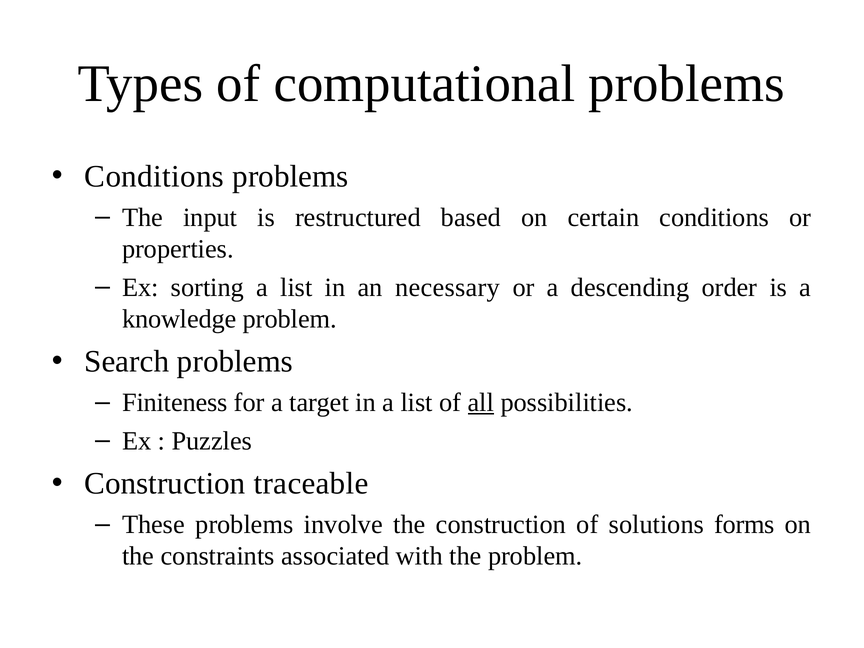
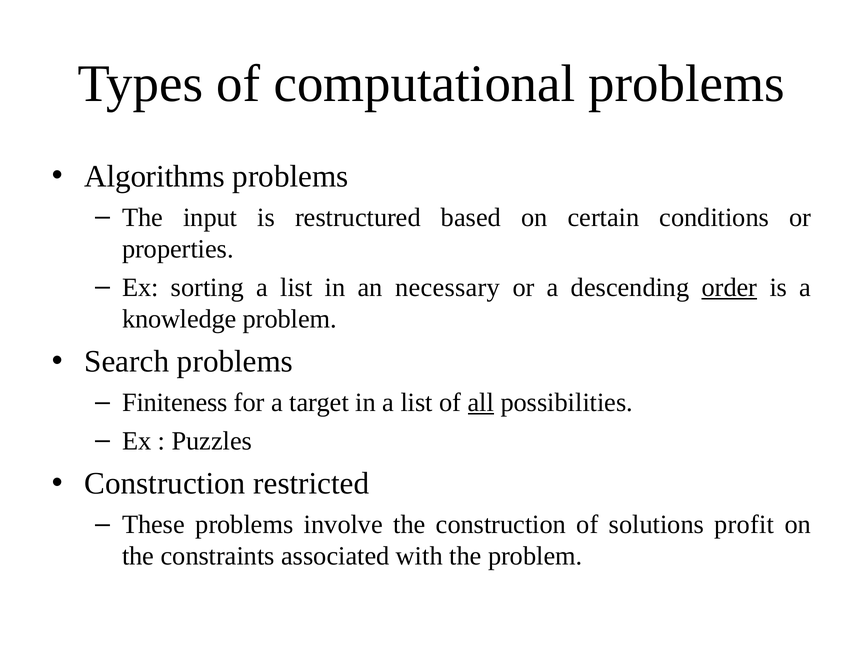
Conditions at (154, 176): Conditions -> Algorithms
order underline: none -> present
traceable: traceable -> restricted
forms: forms -> profit
